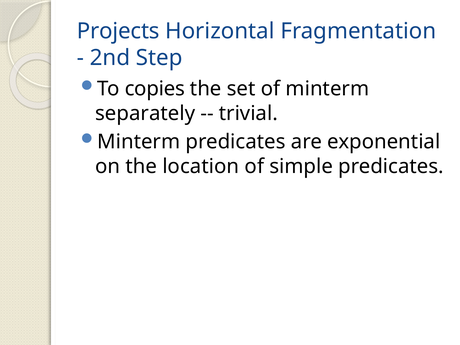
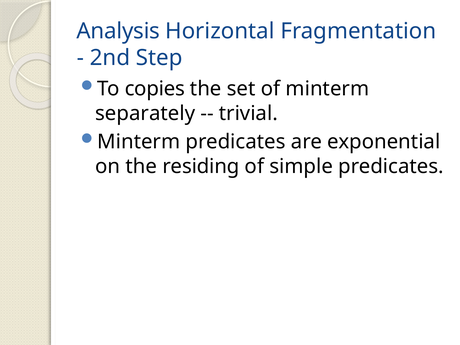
Projects: Projects -> Analysis
location: location -> residing
